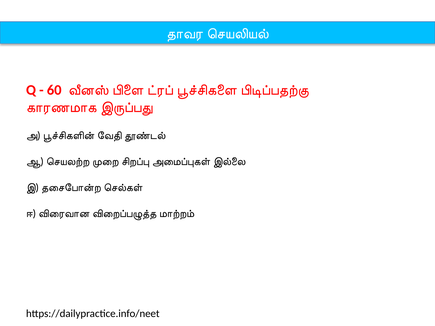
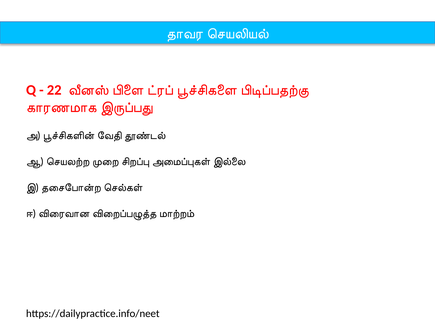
60: 60 -> 22
